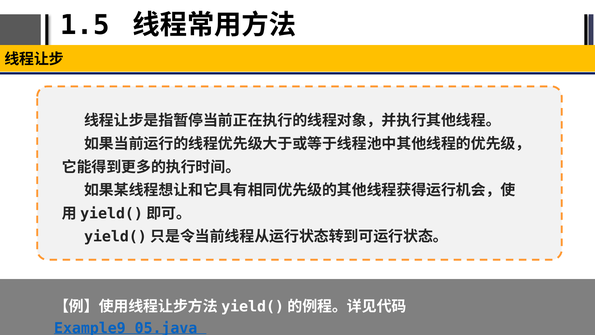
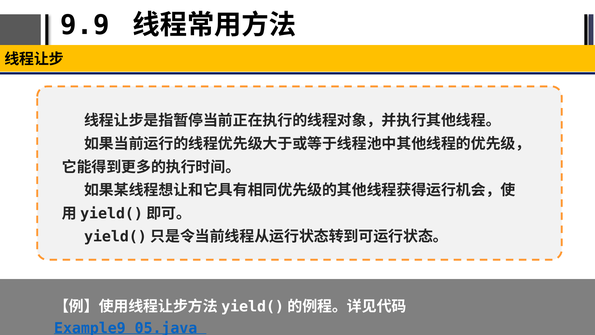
1.5: 1.5 -> 9.9
